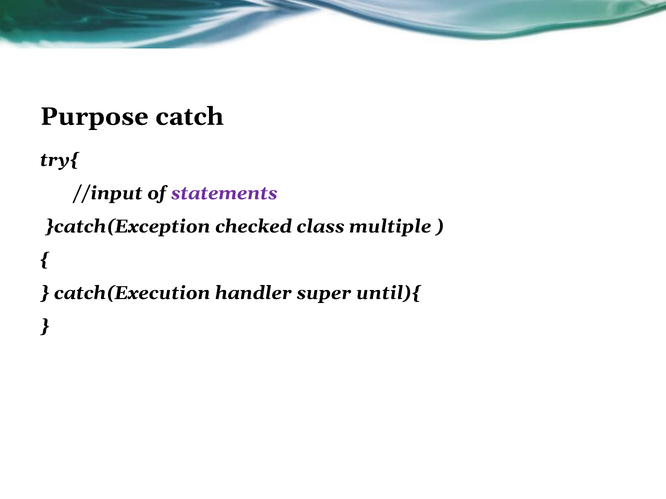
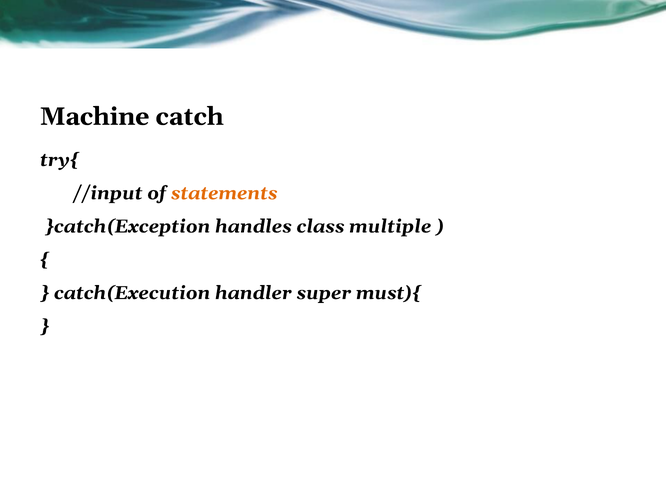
Purpose: Purpose -> Machine
statements colour: purple -> orange
checked: checked -> handles
until){: until){ -> must){
